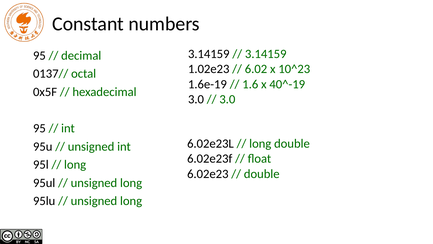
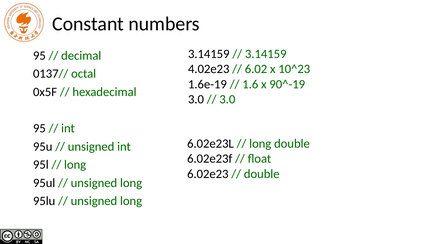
1.02e23: 1.02e23 -> 4.02e23
40^-19: 40^-19 -> 90^-19
